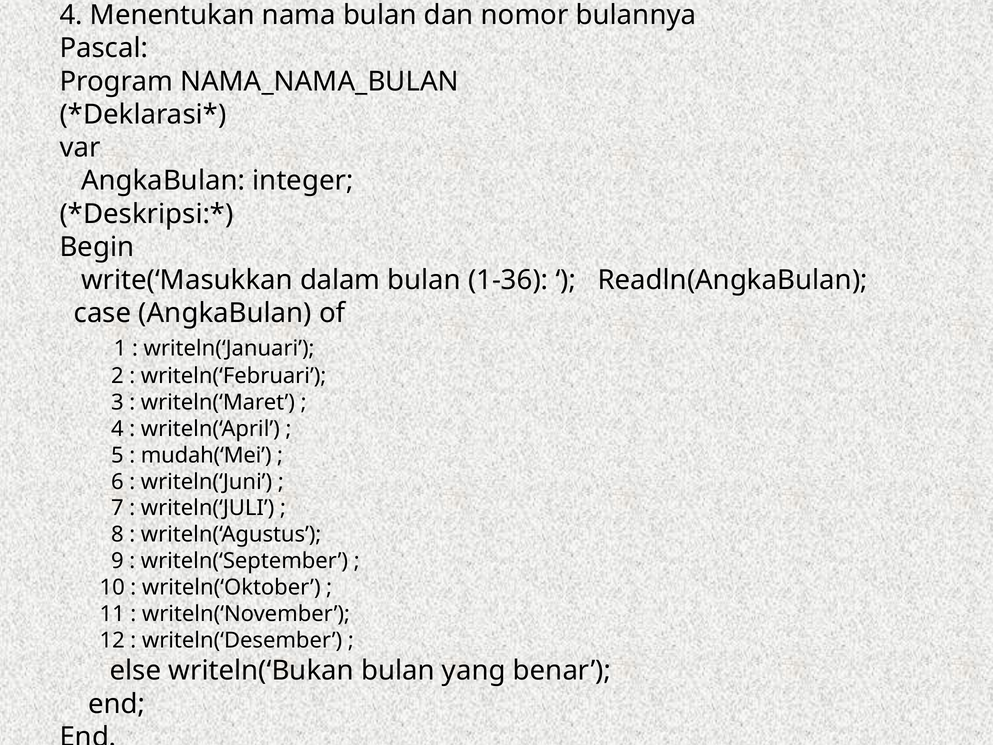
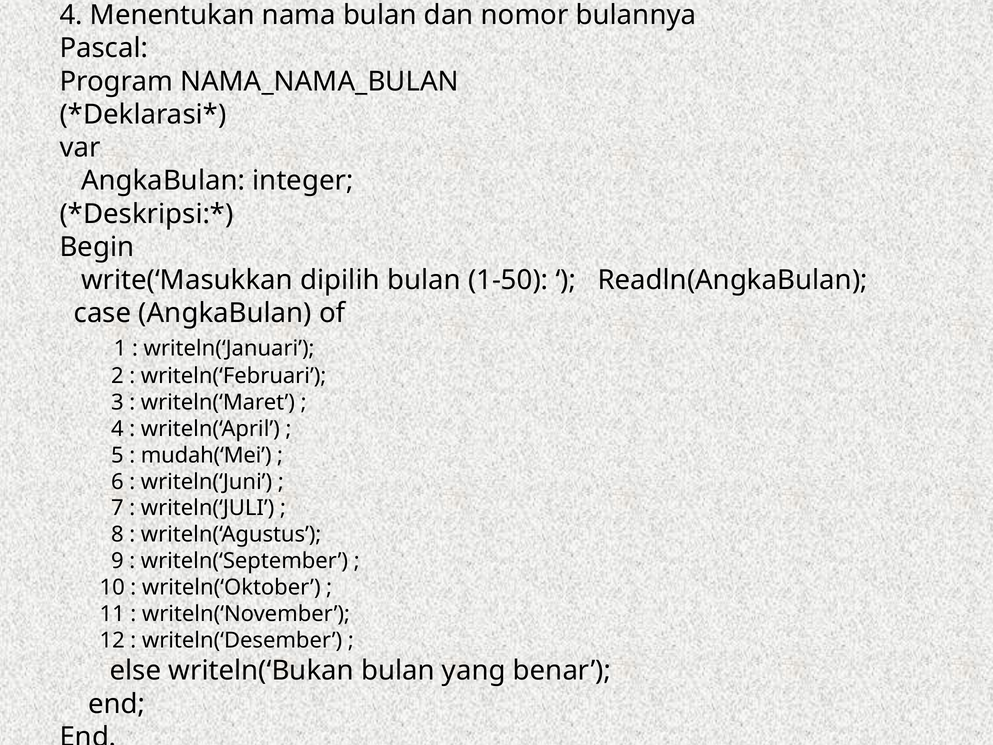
dalam: dalam -> dipilih
1-36: 1-36 -> 1-50
